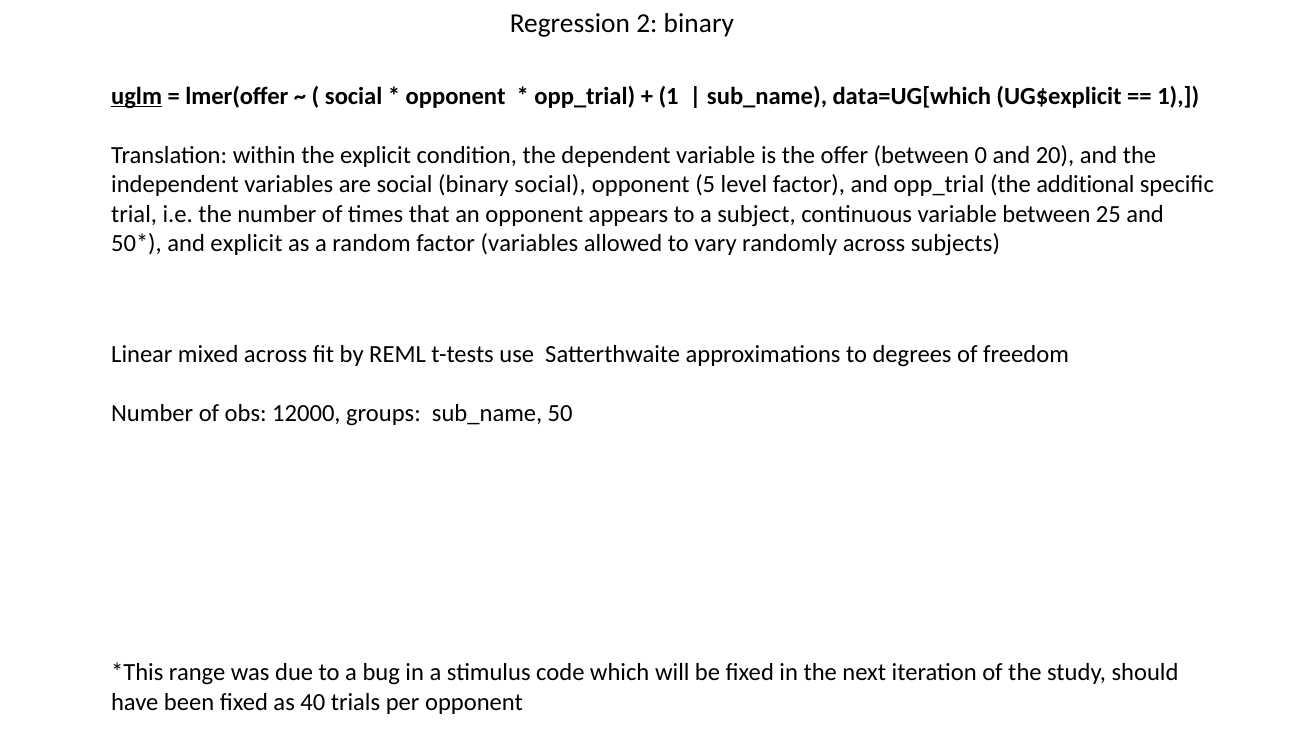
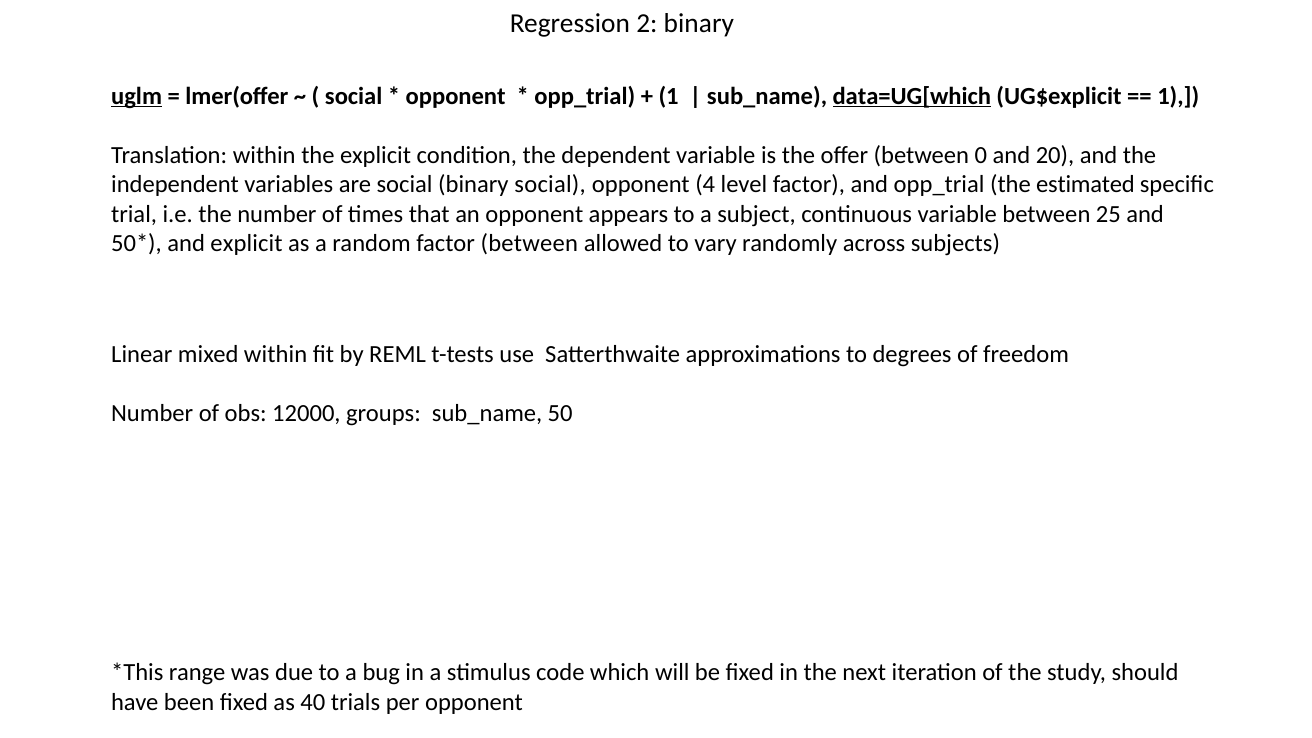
data=UG[which underline: none -> present
5: 5 -> 4
additional: additional -> estimated
factor variables: variables -> between
mixed across: across -> within
